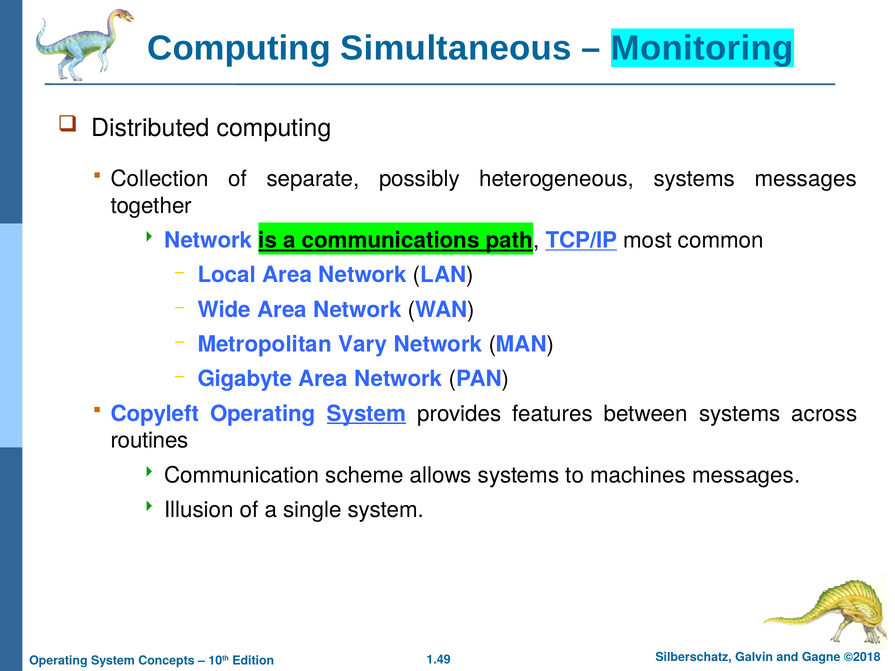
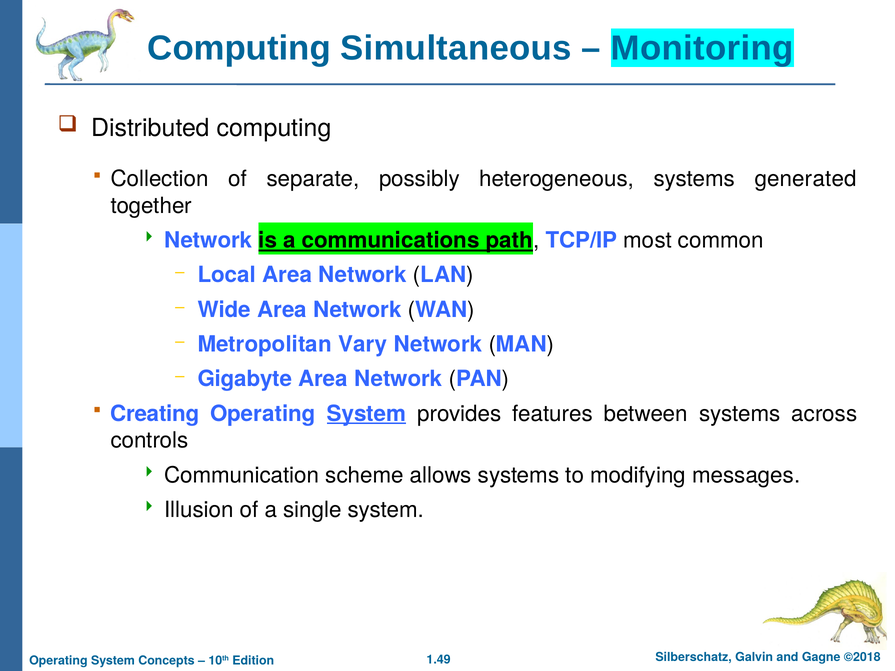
systems messages: messages -> generated
TCP/IP underline: present -> none
Copyleft: Copyleft -> Creating
routines: routines -> controls
machines: machines -> modifying
